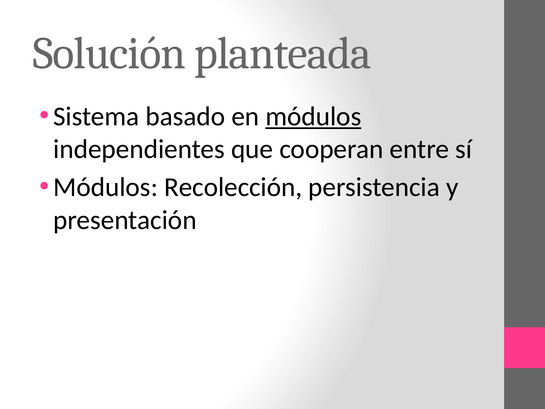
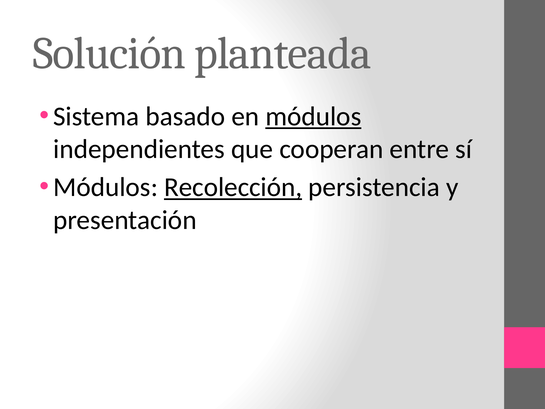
Recolección underline: none -> present
